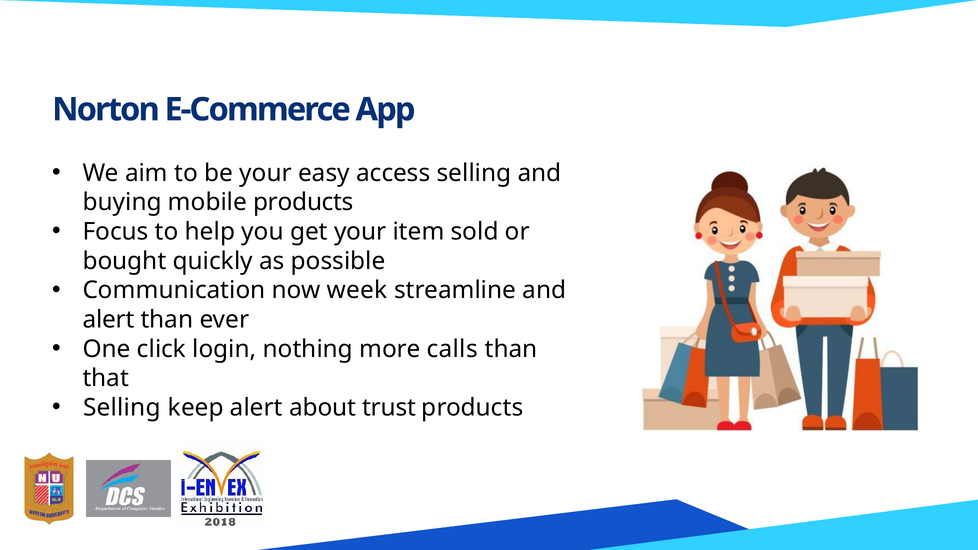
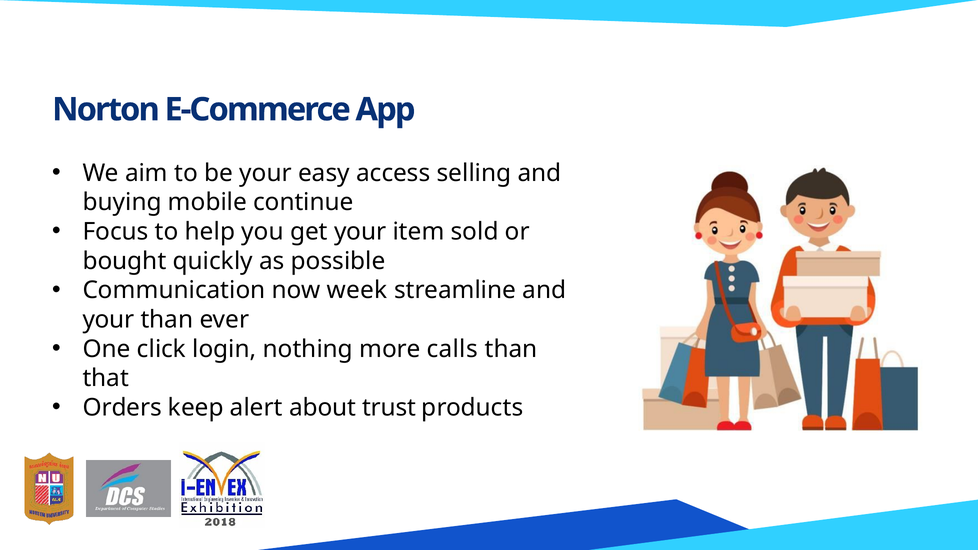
mobile products: products -> continue
alert at (109, 320): alert -> your
Selling at (122, 408): Selling -> Orders
